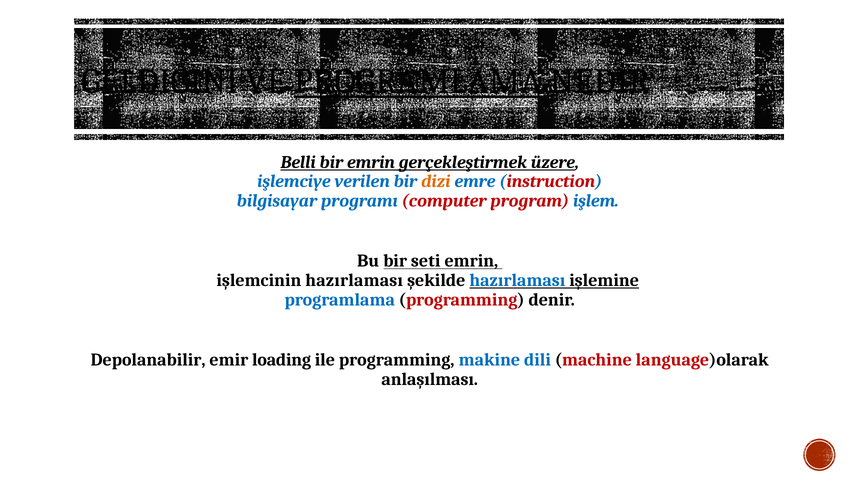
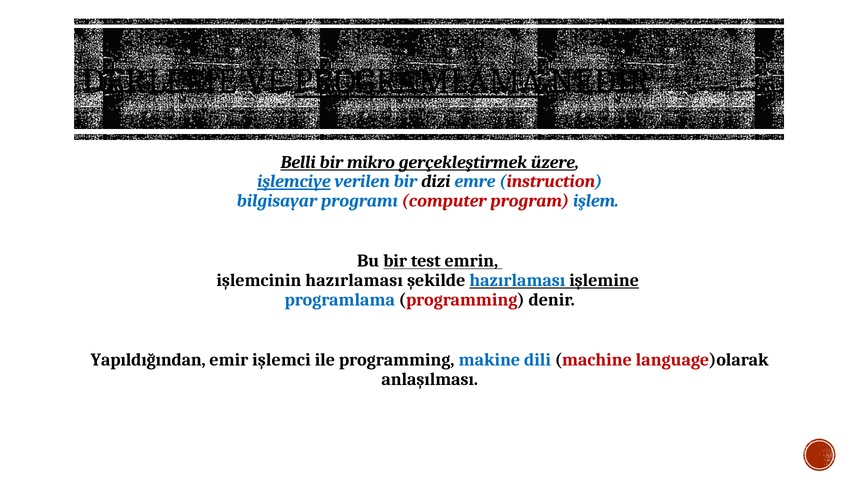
GELDIĞINI: GELDIĞINI -> DERLEME
bir emrin: emrin -> mikro
işlemciye underline: none -> present
dizi colour: orange -> black
seti: seti -> test
Depolanabilir: Depolanabilir -> Yapıldığından
loading: loading -> işlemci
